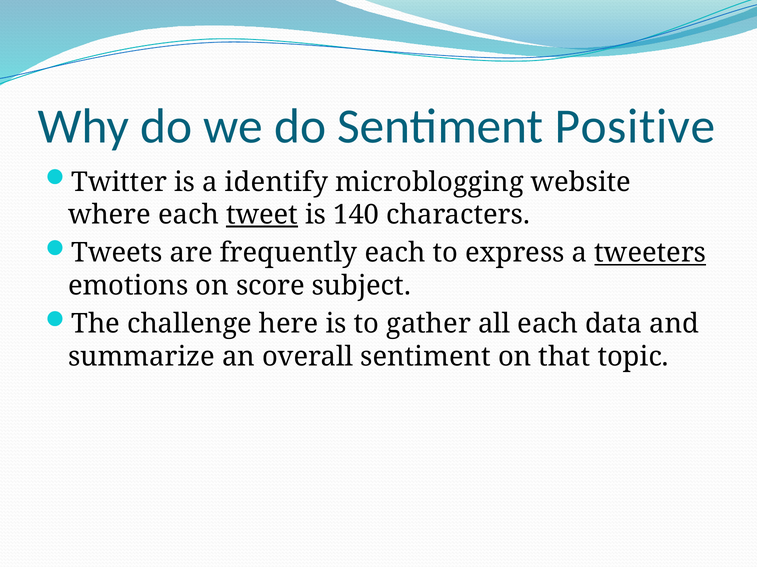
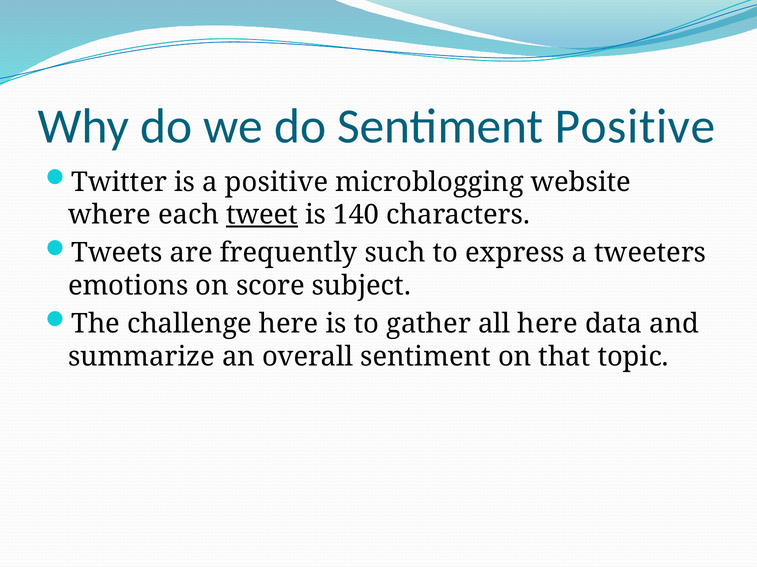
a identify: identify -> positive
frequently each: each -> such
tweeters underline: present -> none
all each: each -> here
